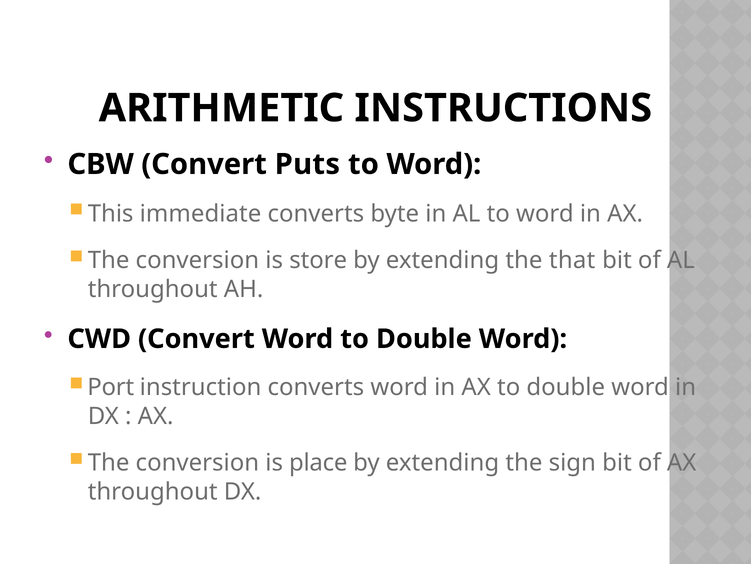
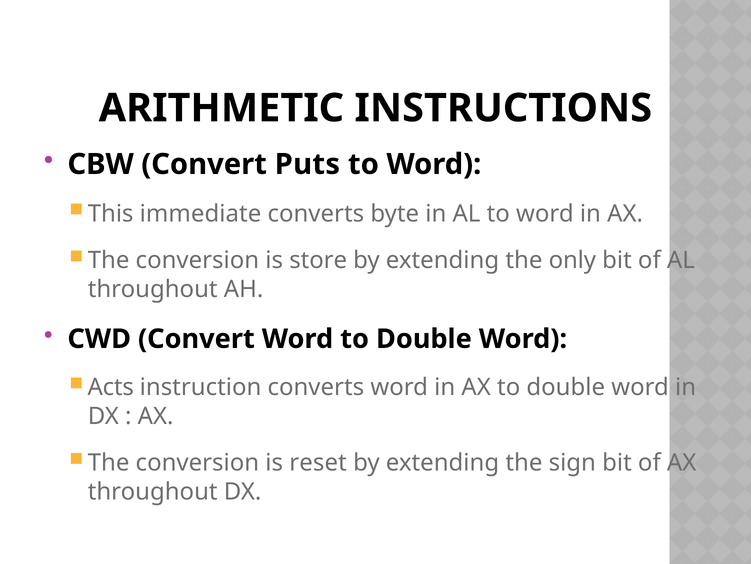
that: that -> only
Port: Port -> Acts
place: place -> reset
